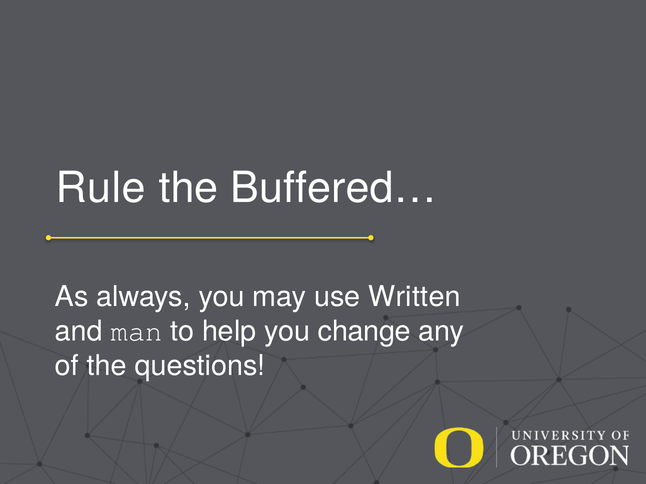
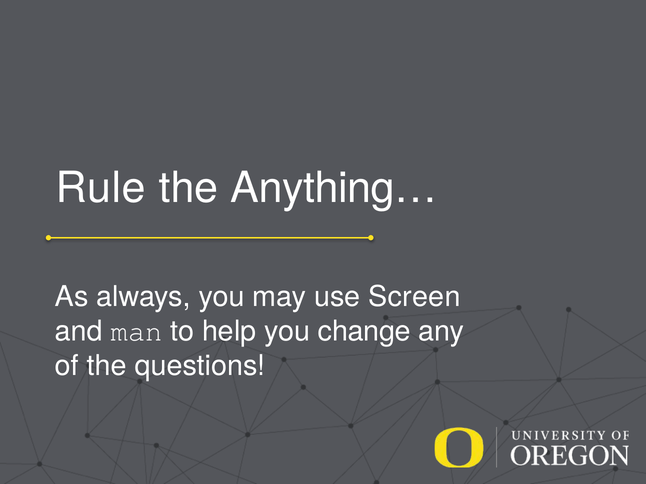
Buffered…: Buffered… -> Anything…
Written: Written -> Screen
